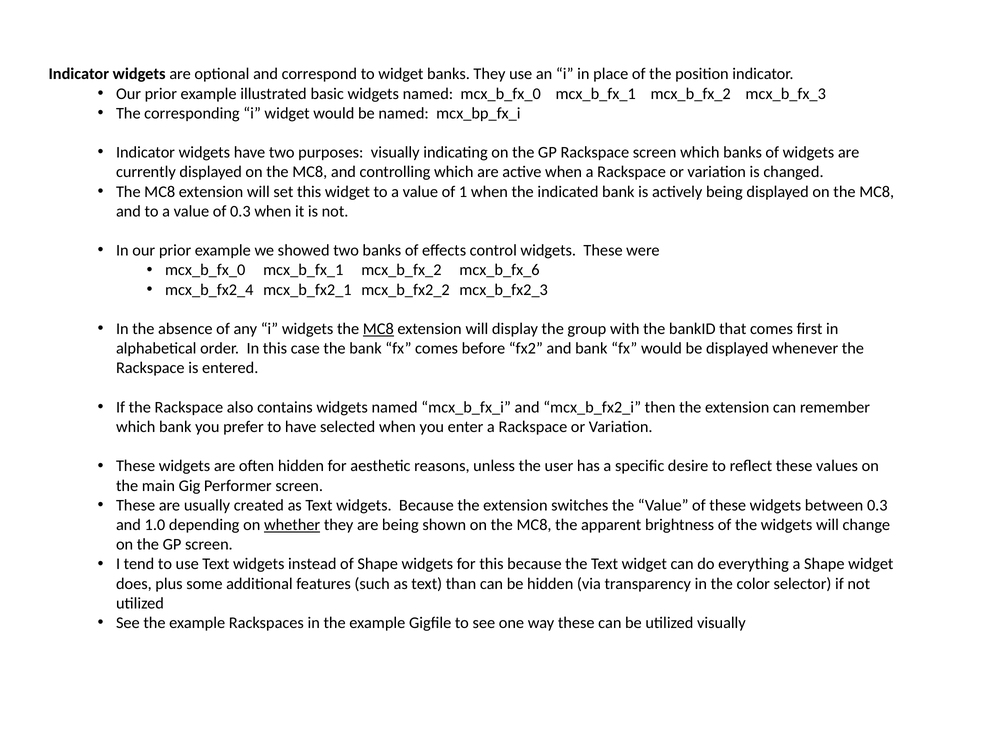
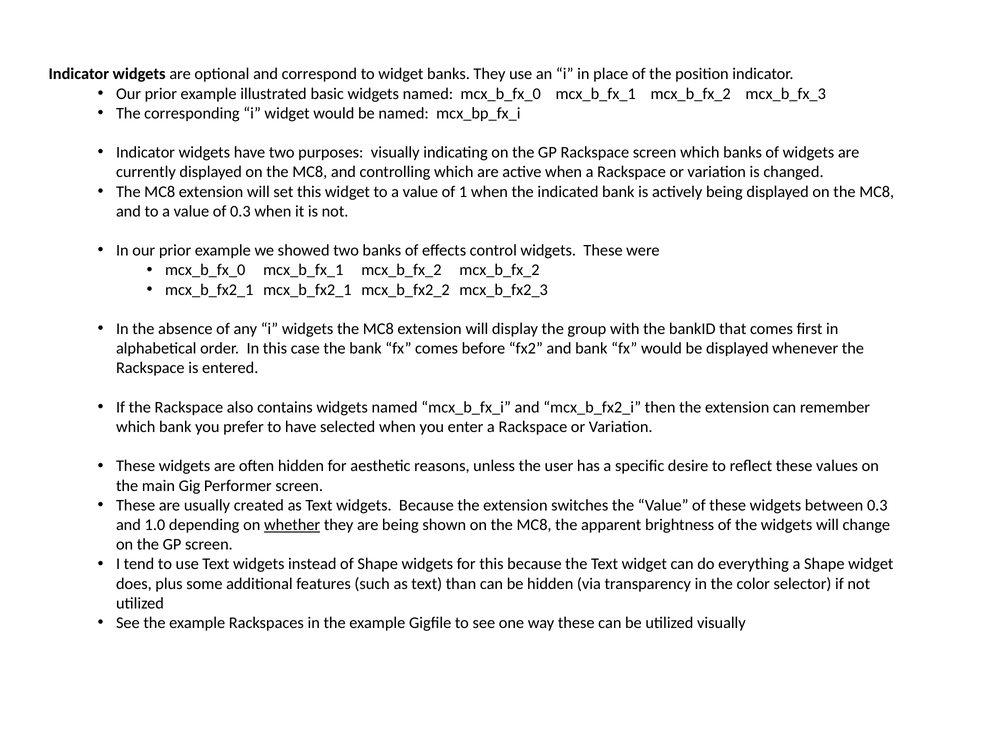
mcx_b_fx_2 mcx_b_fx_6: mcx_b_fx_6 -> mcx_b_fx_2
mcx_b_fx2_4 at (209, 290): mcx_b_fx2_4 -> mcx_b_fx2_1
MC8 at (378, 329) underline: present -> none
